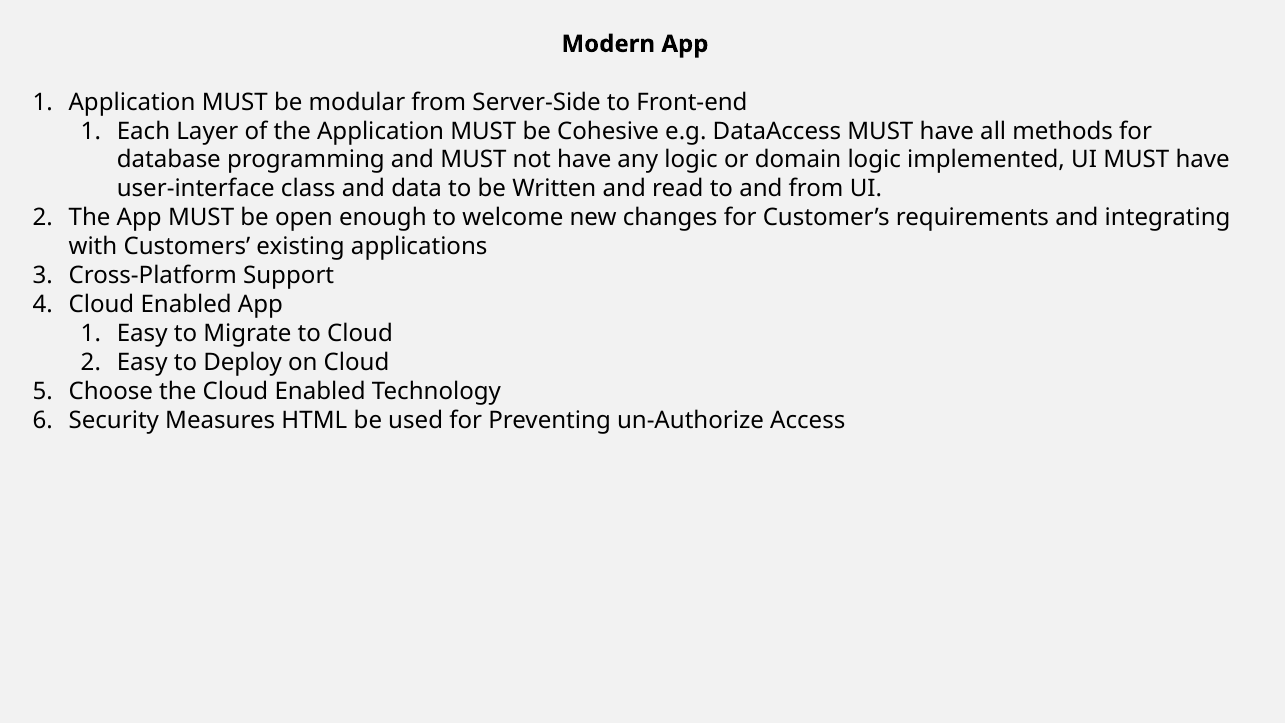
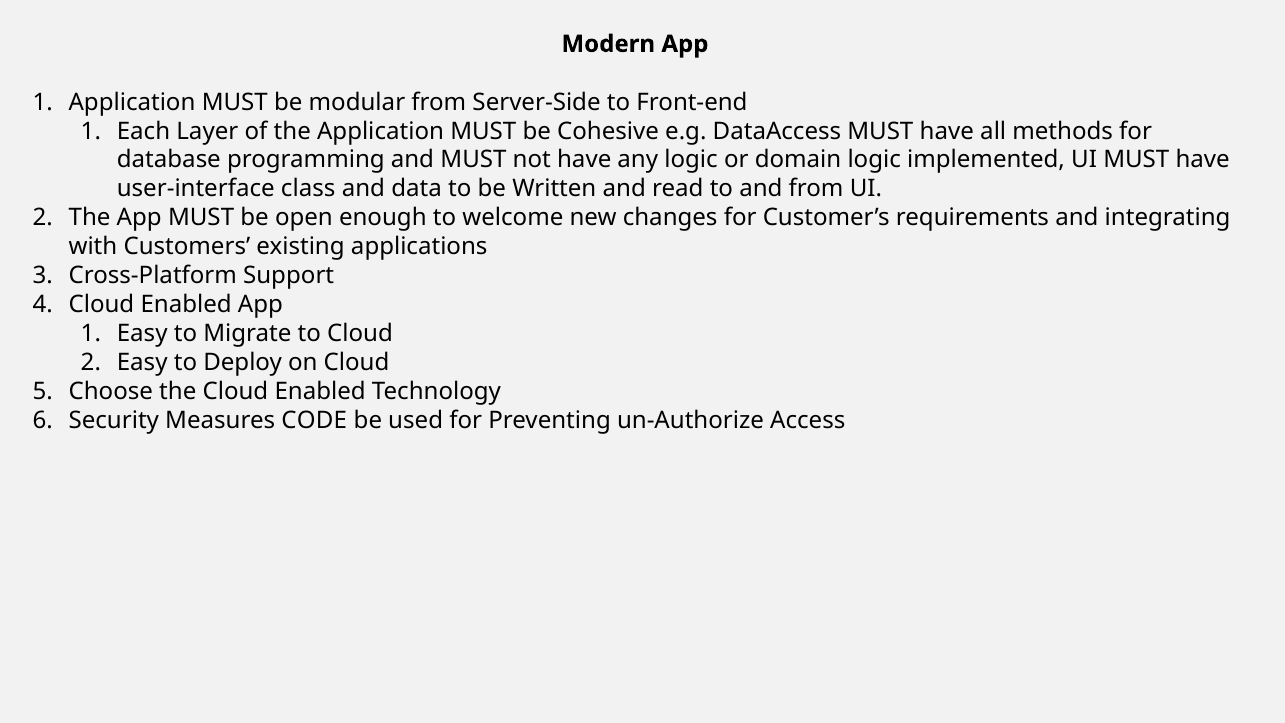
HTML: HTML -> CODE
